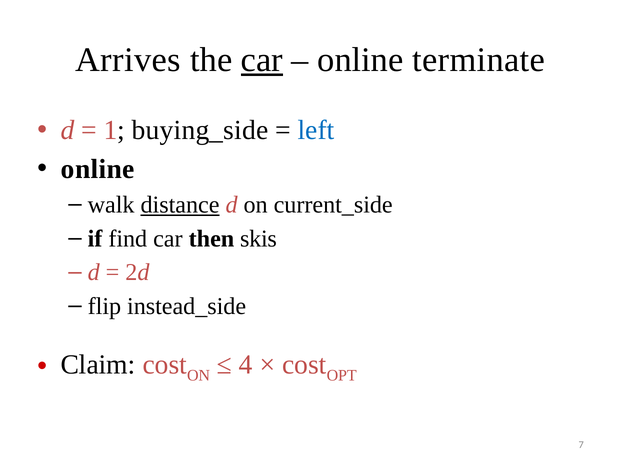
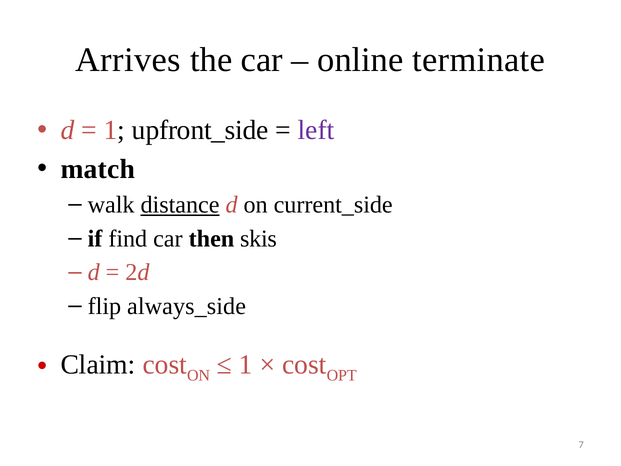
car at (262, 60) underline: present -> none
buying_side: buying_side -> upfront_side
left colour: blue -> purple
online at (98, 169): online -> match
instead_side: instead_side -> always_side
4 at (246, 365): 4 -> 1
